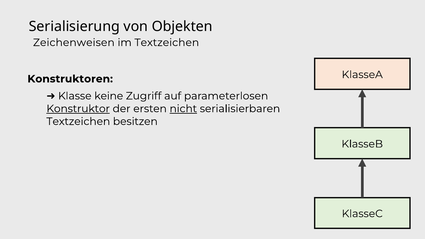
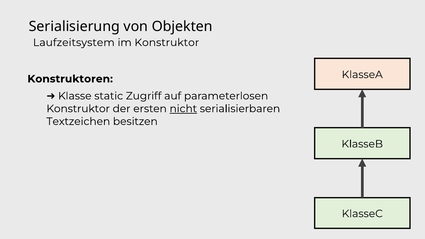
Zeichenweisen: Zeichenweisen -> Laufzeitsystem
im Textzeichen: Textzeichen -> Konstruktor
keine: keine -> static
Konstruktor at (78, 109) underline: present -> none
